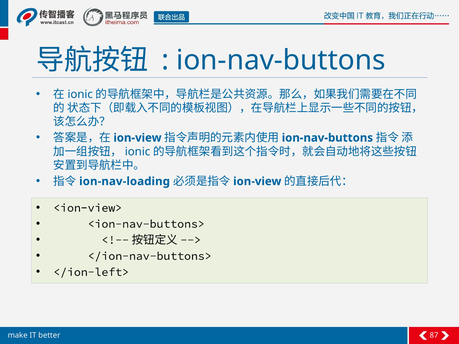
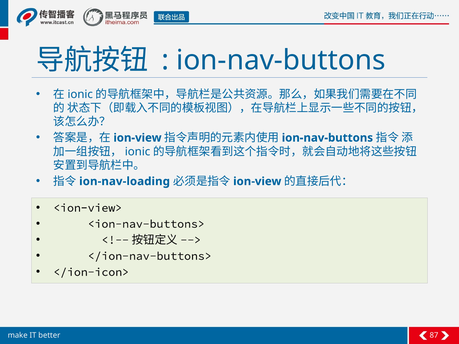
</ion-left>: </ion-left> -> </ion-icon>
